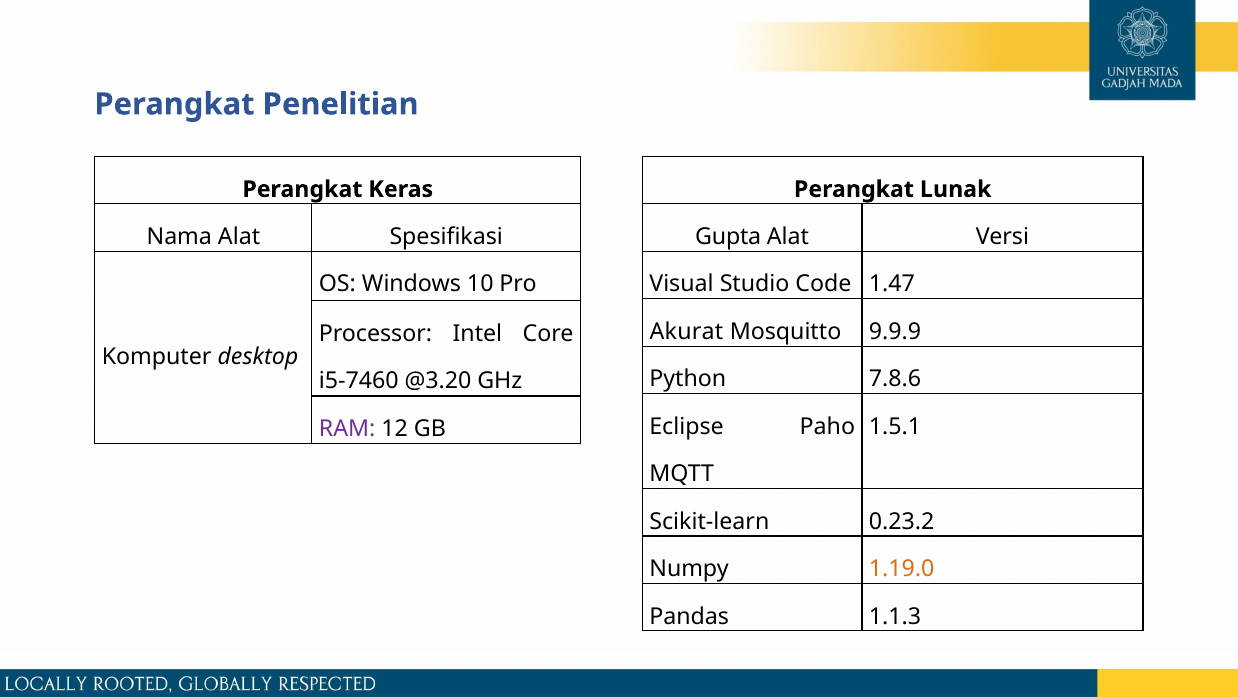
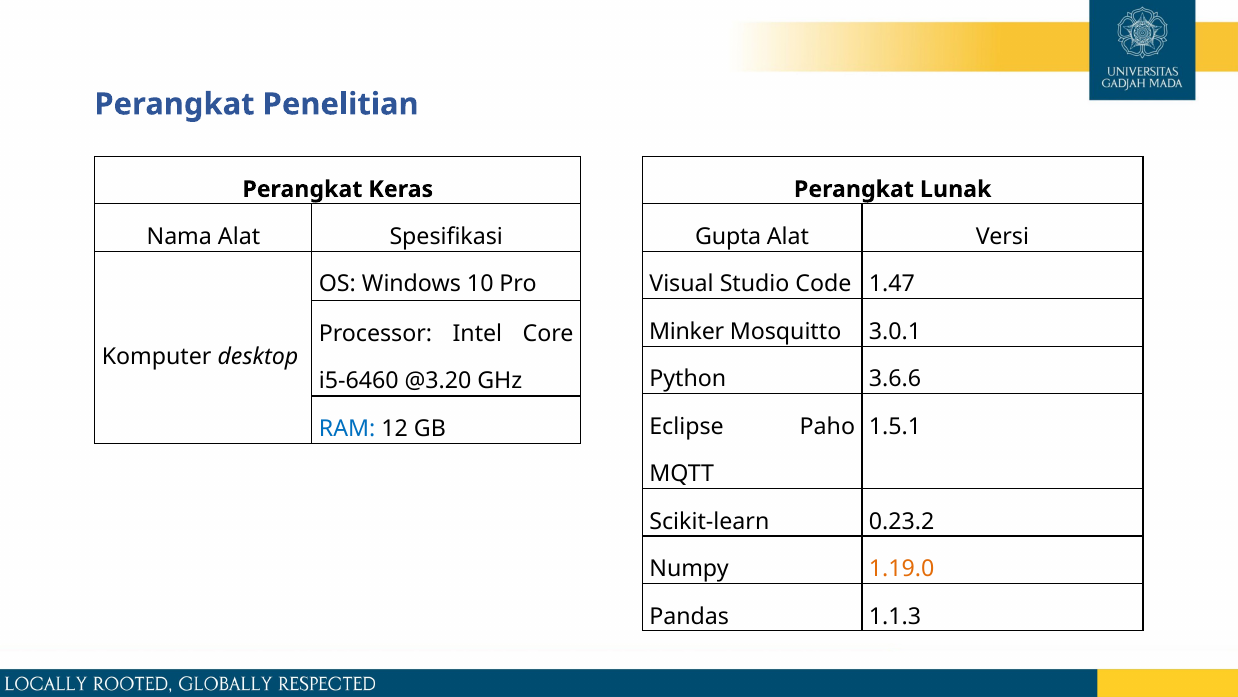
Akurat: Akurat -> Minker
9.9.9: 9.9.9 -> 3.0.1
7.8.6: 7.8.6 -> 3.6.6
i5-7460: i5-7460 -> i5-6460
RAM colour: purple -> blue
